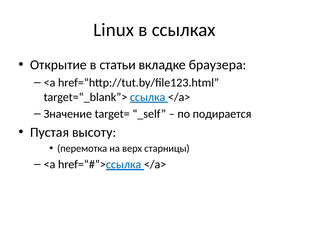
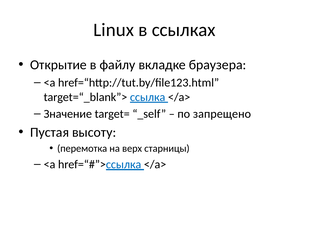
статьи: статьи -> файлу
подирается: подирается -> запрещено
